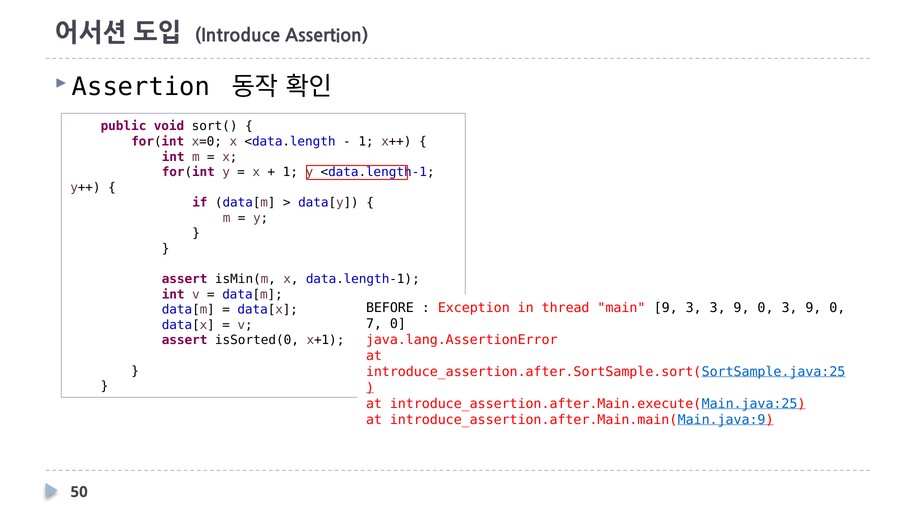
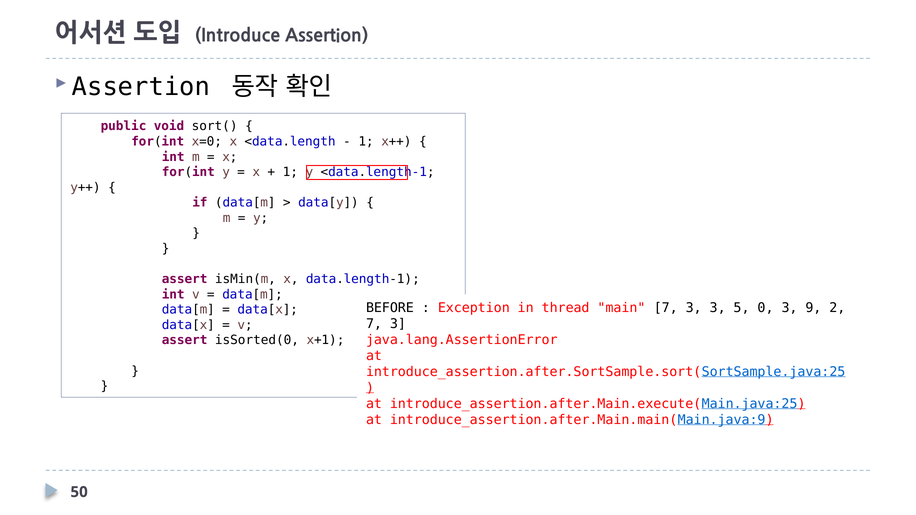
main 9: 9 -> 7
3 3 9: 9 -> 5
0 3 9 0: 0 -> 2
0 at (398, 324): 0 -> 3
